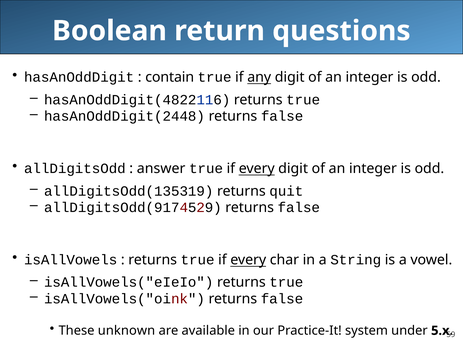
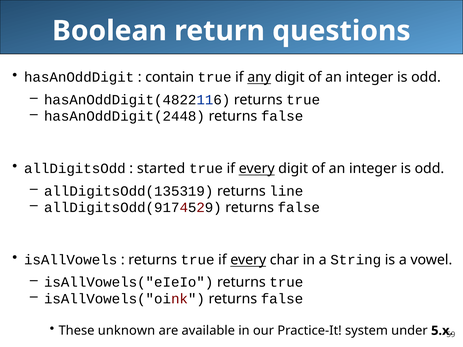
answer: answer -> started
quit: quit -> line
